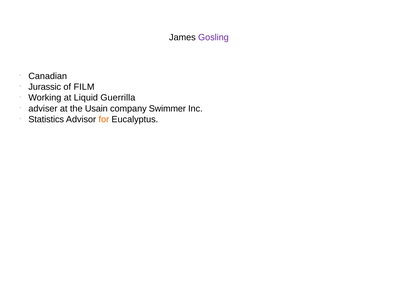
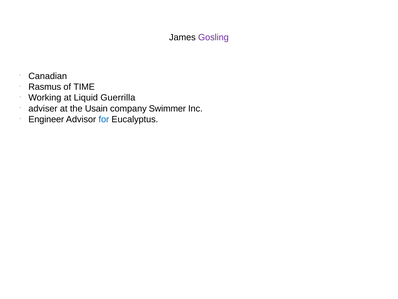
Jurassic: Jurassic -> Rasmus
FILM: FILM -> TIME
Statistics: Statistics -> Engineer
for colour: orange -> blue
